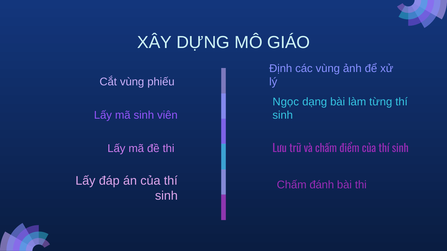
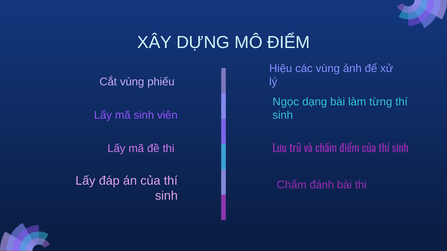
MÔ GIÁO: GIÁO -> ĐIỂM
Định: Định -> Hiệu
